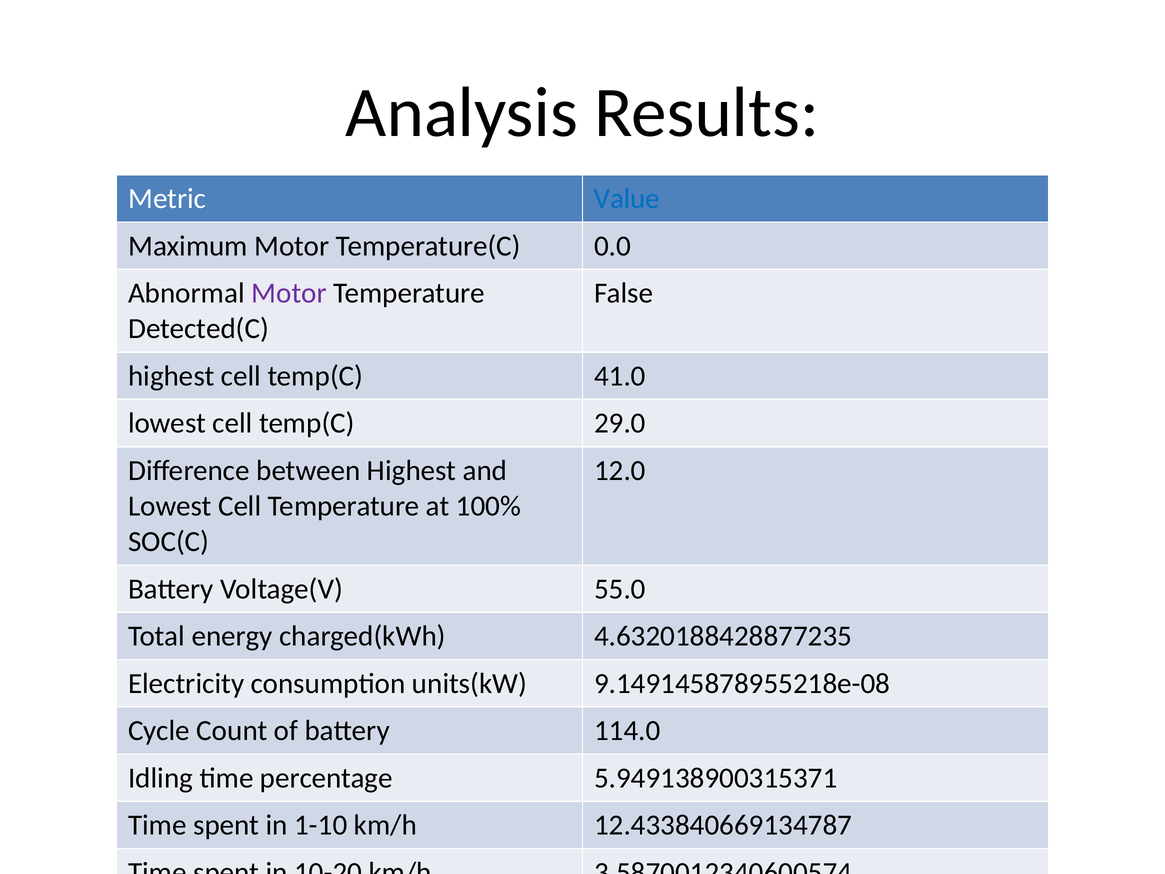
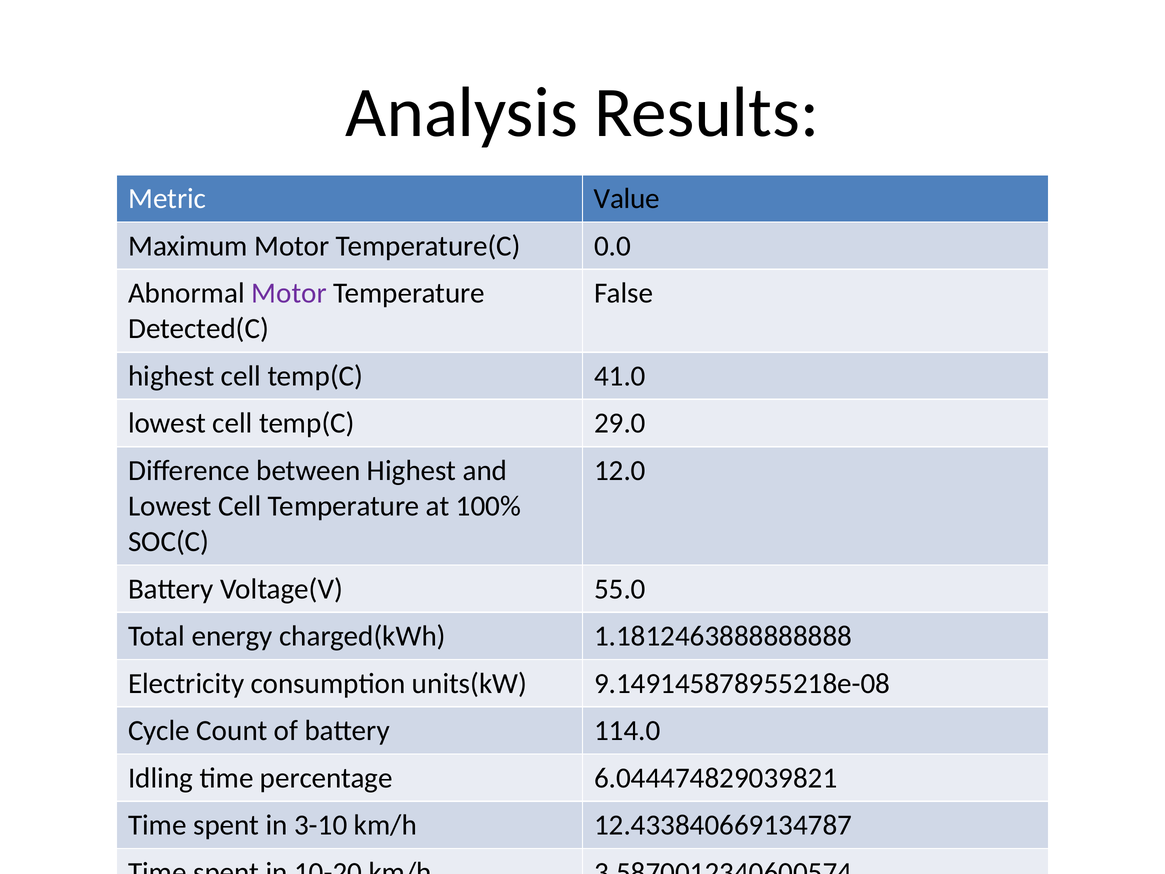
Value colour: blue -> black
4.6320188428877235: 4.6320188428877235 -> 1.1812463888888888
5.949138900315371: 5.949138900315371 -> 6.044474829039821
1-10: 1-10 -> 3-10
